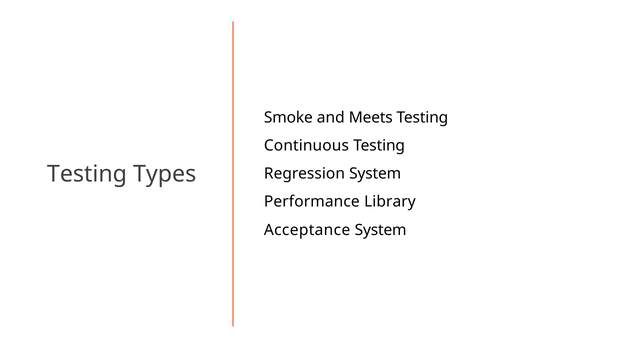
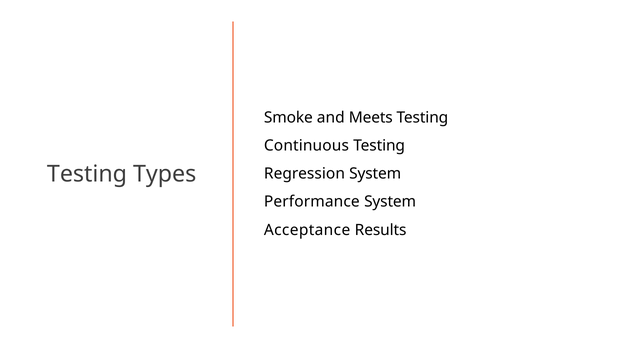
Performance Library: Library -> System
Acceptance System: System -> Results
